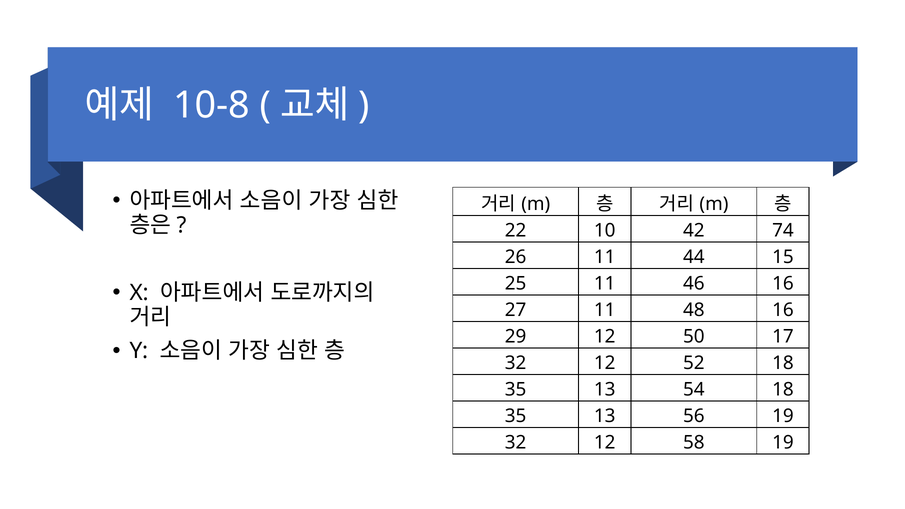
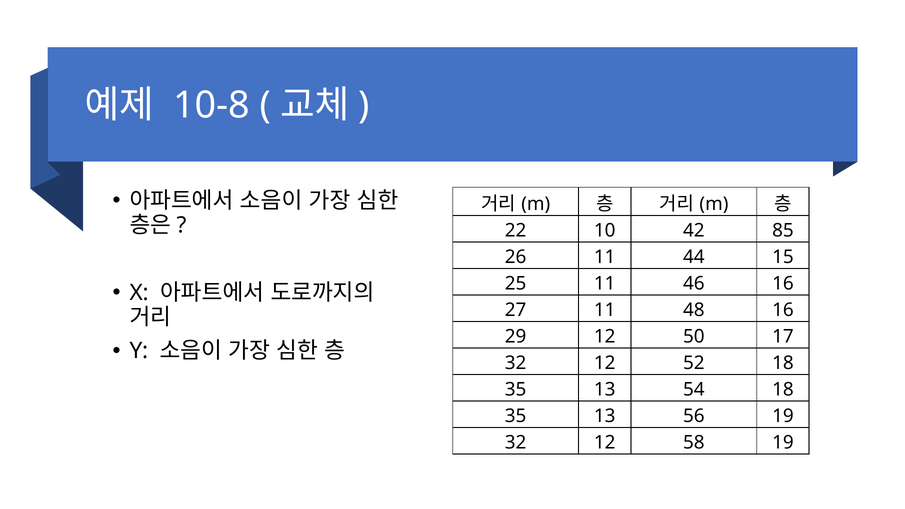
74: 74 -> 85
